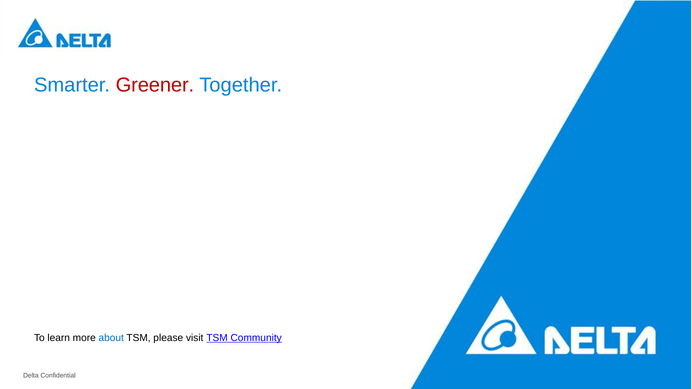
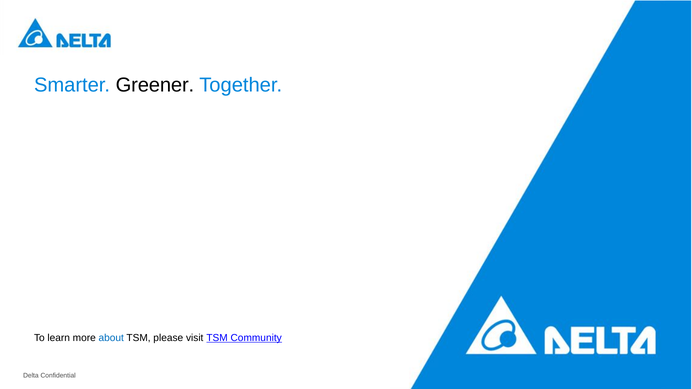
Greener colour: red -> black
